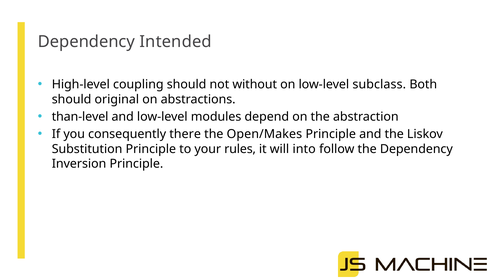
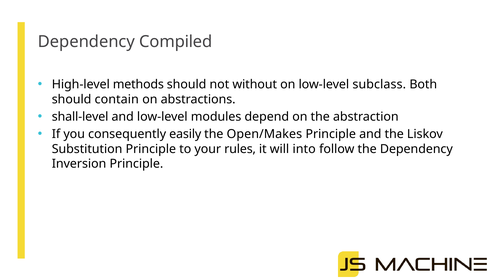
Intended: Intended -> Compiled
coupling: coupling -> methods
original: original -> contain
than-level: than-level -> shall-level
there: there -> easily
